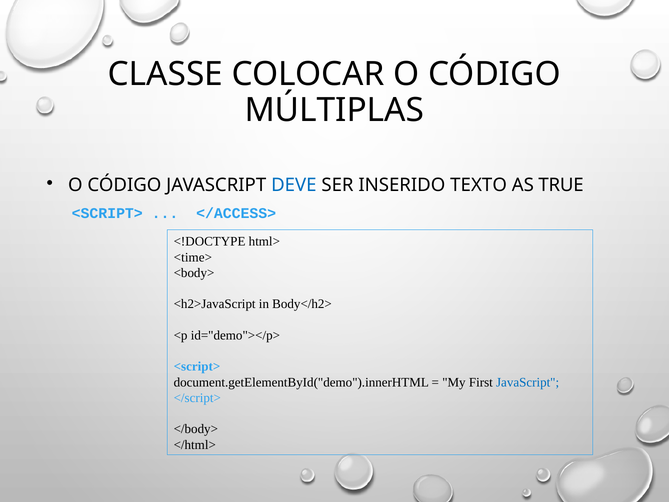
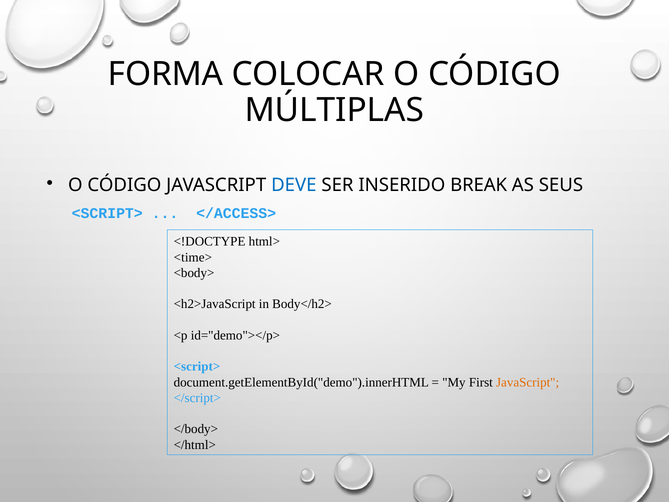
CLASSE: CLASSE -> FORMA
TEXTO: TEXTO -> BREAK
TRUE: TRUE -> SEUS
JavaScript at (528, 382) colour: blue -> orange
